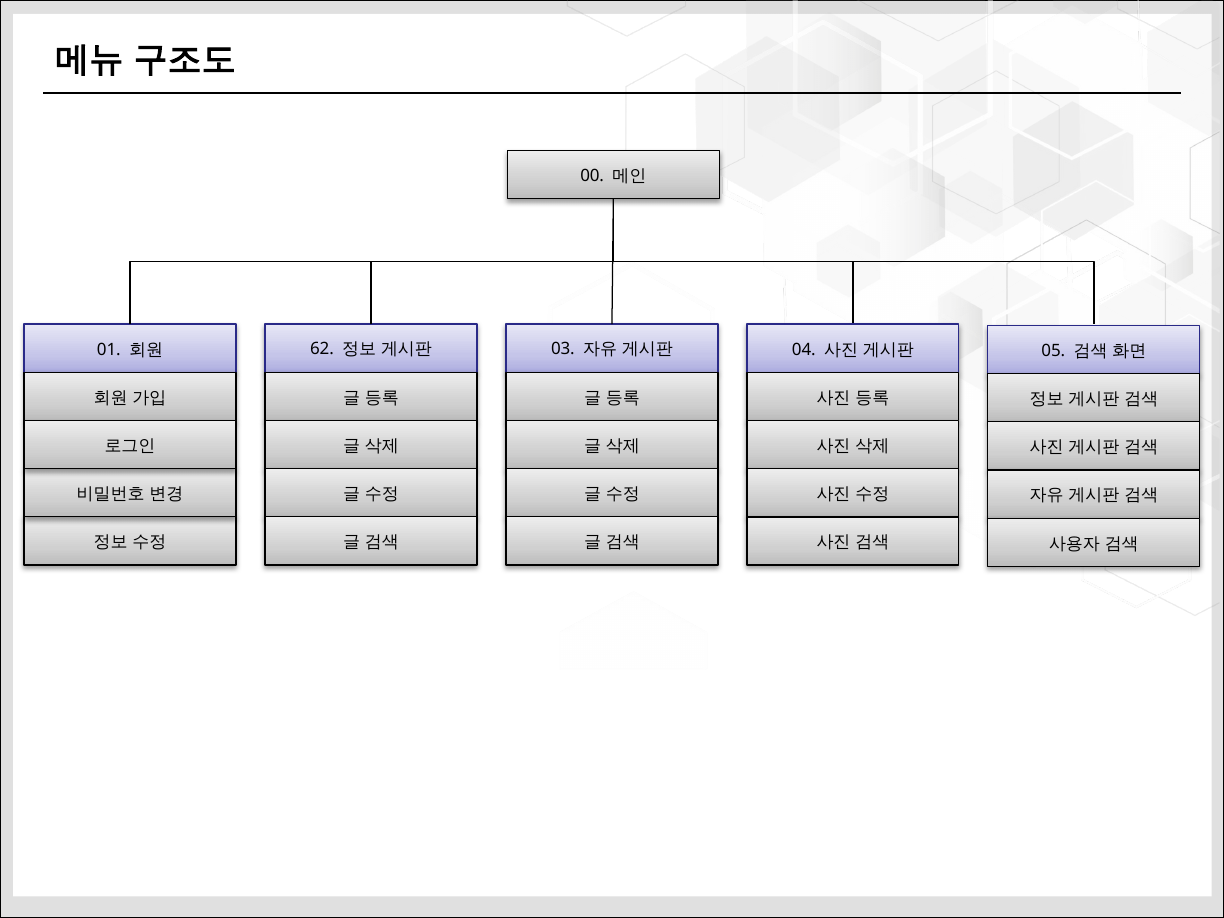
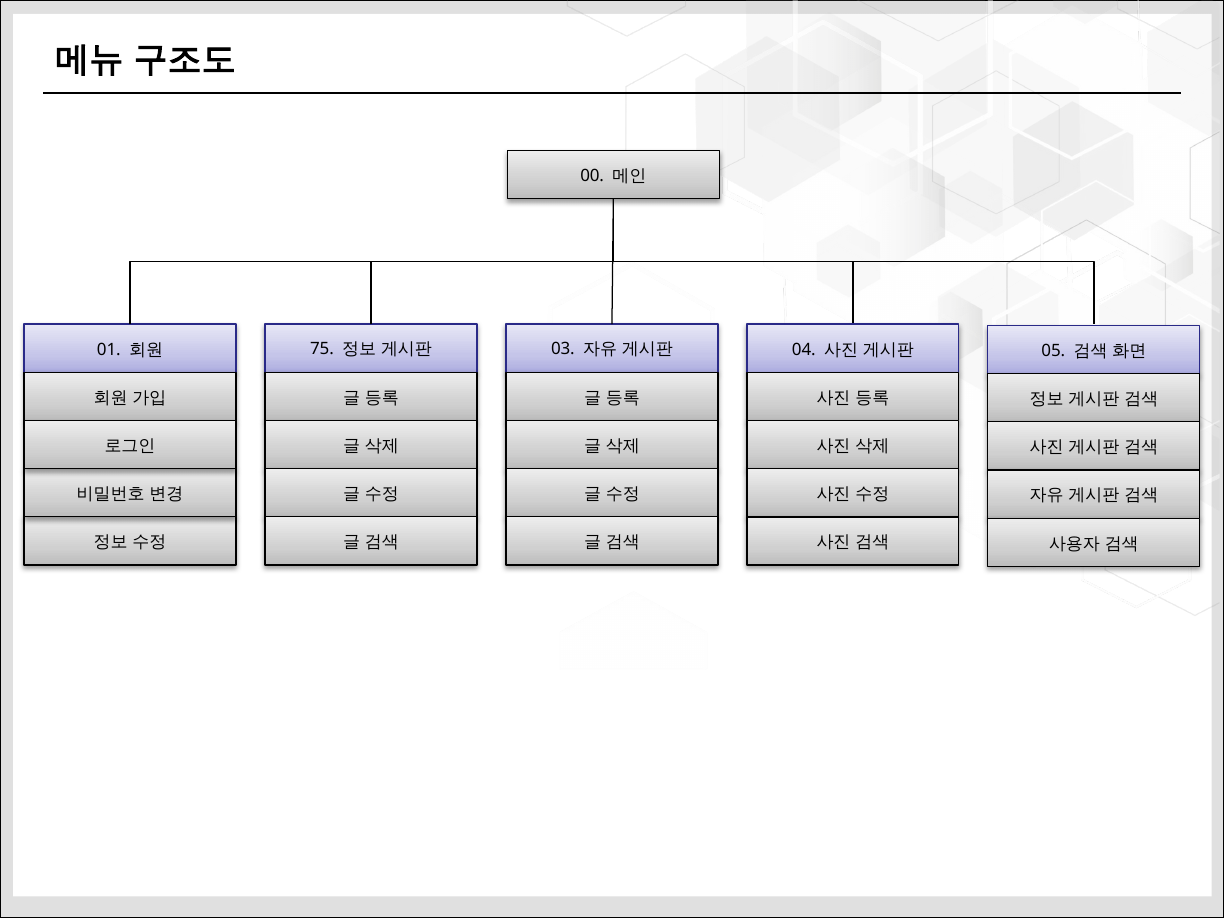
62: 62 -> 75
